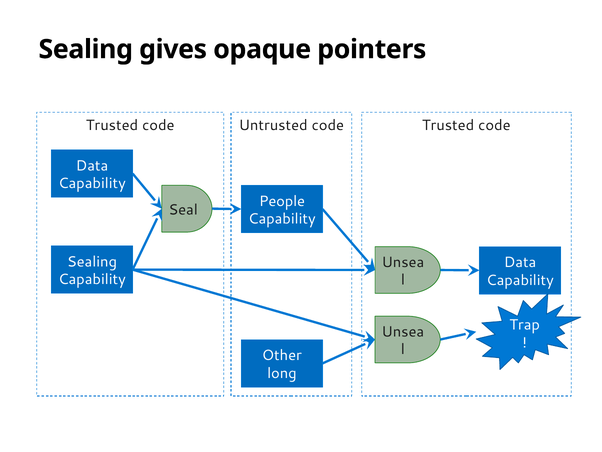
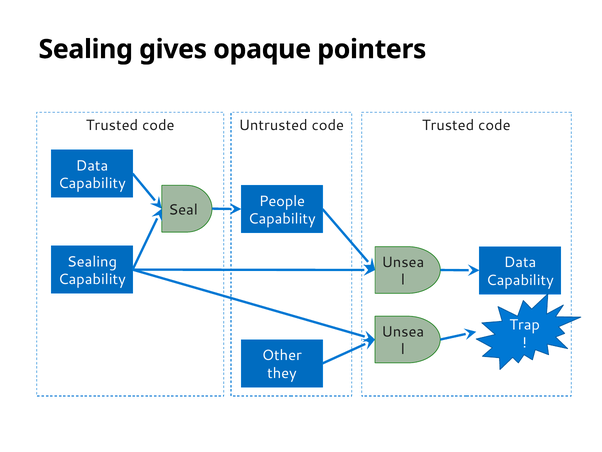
long: long -> they
